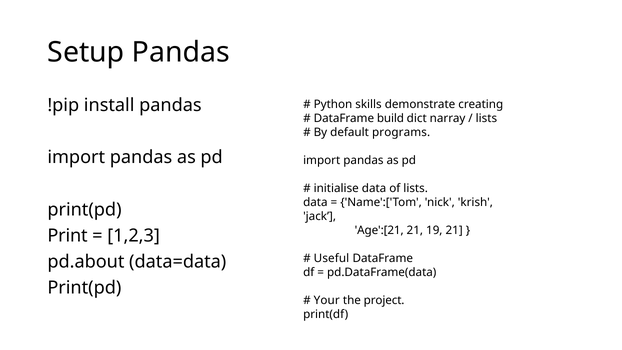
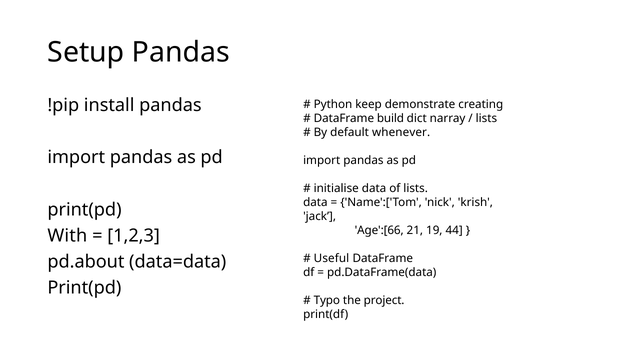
skills: skills -> keep
programs: programs -> whenever
Age':[21: Age':[21 -> Age':[66
19 21: 21 -> 44
Print: Print -> With
Your: Your -> Typo
